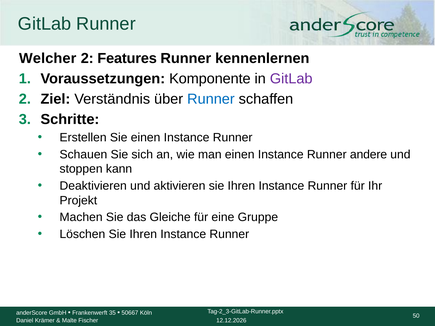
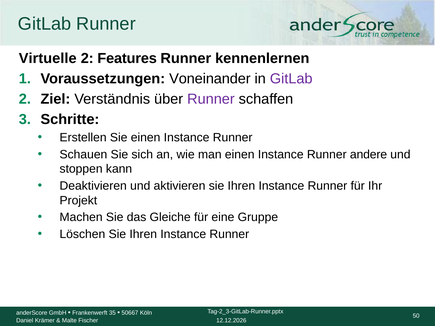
Welcher: Welcher -> Virtuelle
Komponente: Komponente -> Voneinander
Runner at (211, 99) colour: blue -> purple
